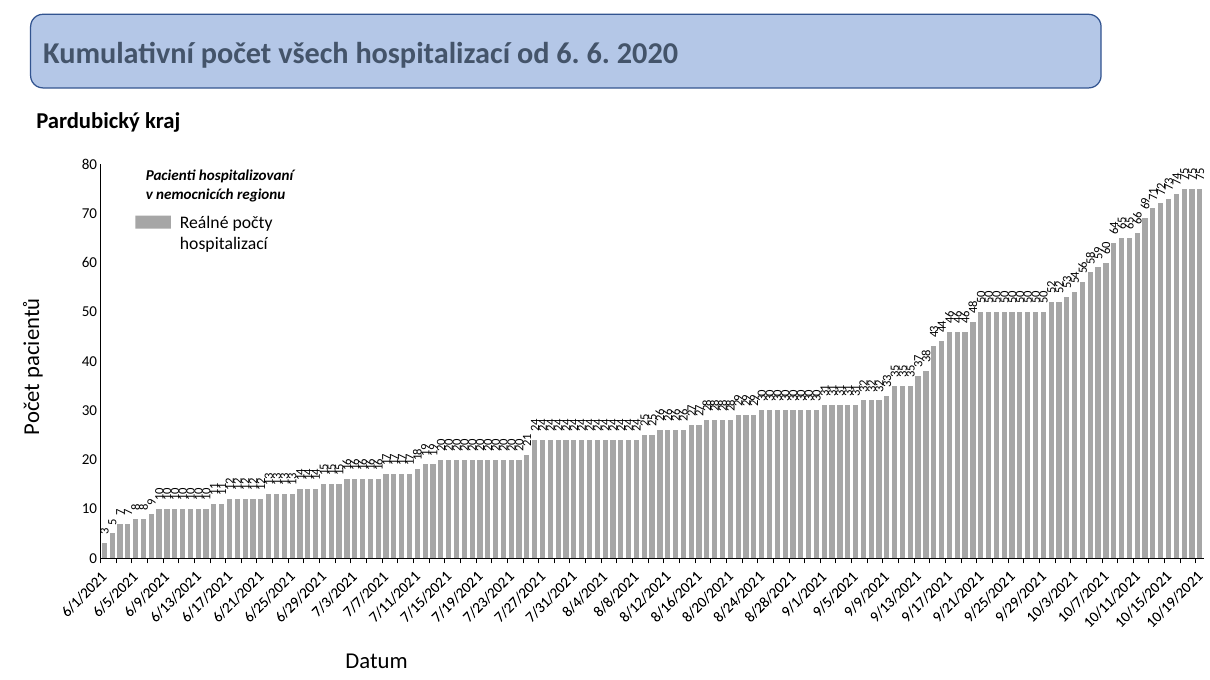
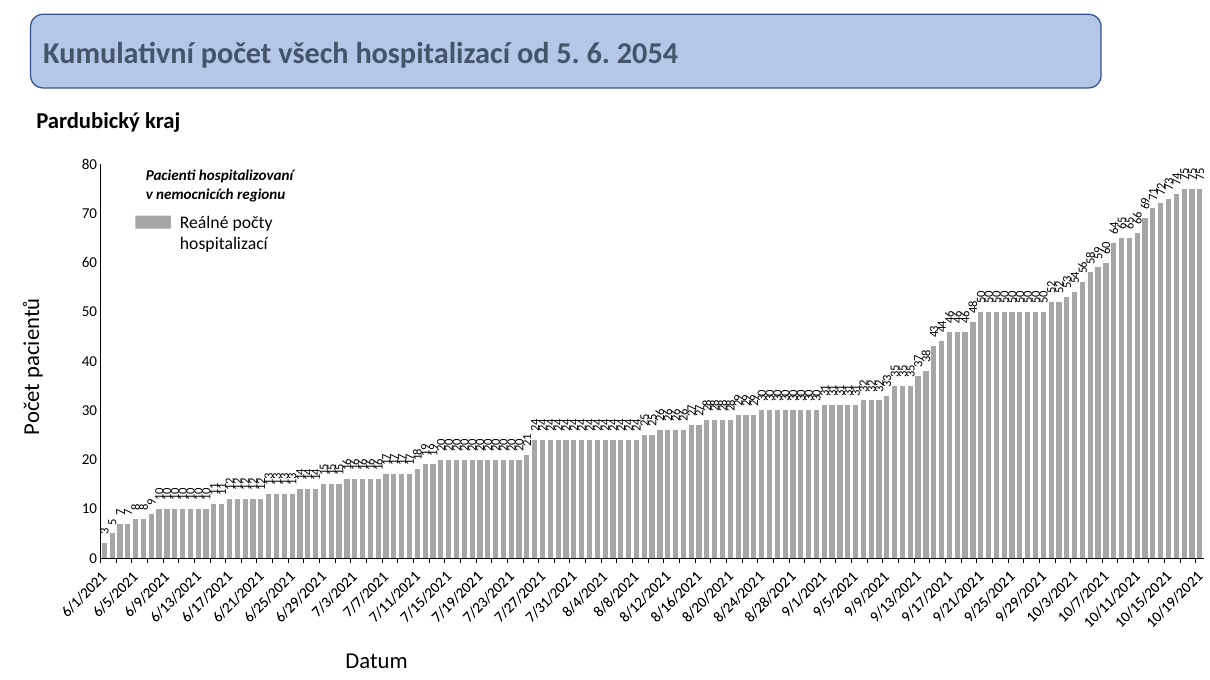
od 6: 6 -> 5
2020: 2020 -> 2054
